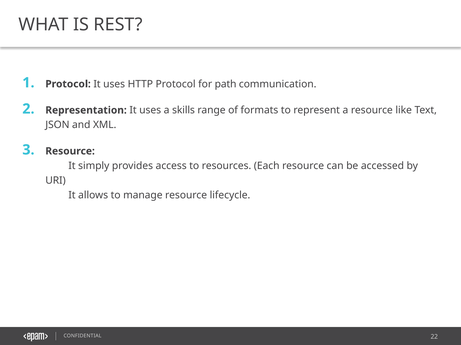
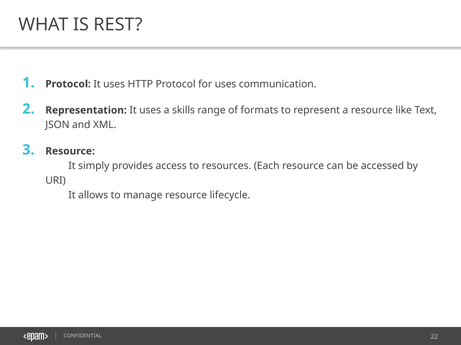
for path: path -> uses
